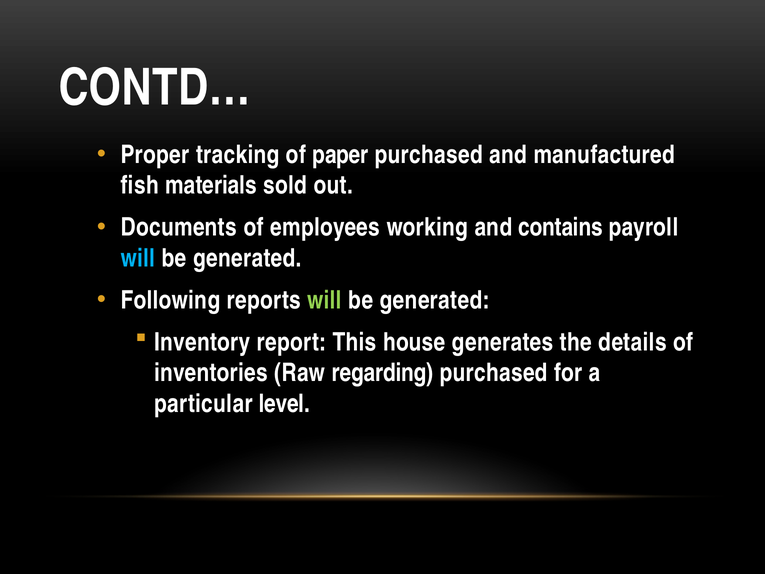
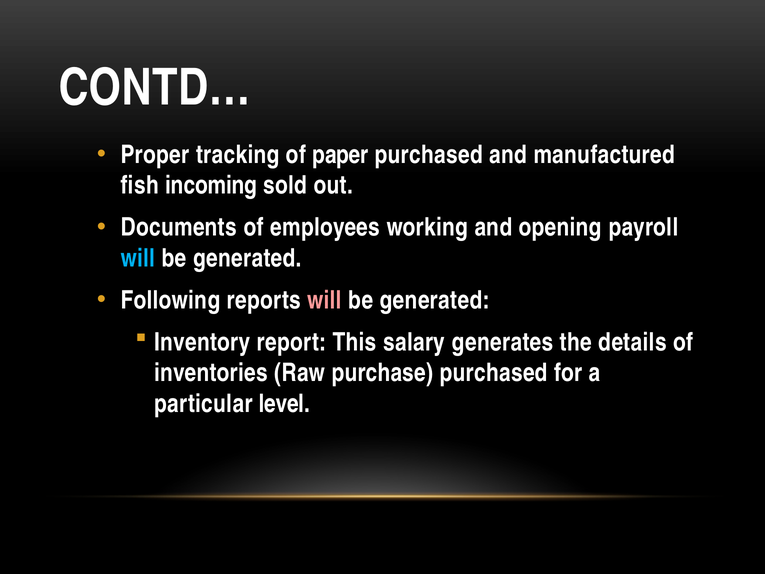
materials: materials -> incoming
contains: contains -> opening
will at (325, 300) colour: light green -> pink
house: house -> salary
regarding: regarding -> purchase
